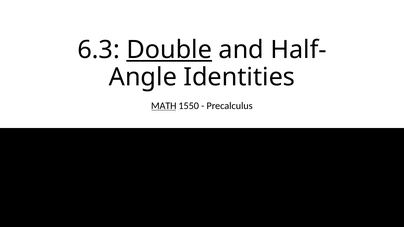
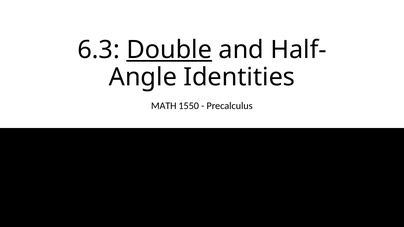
MATH underline: present -> none
